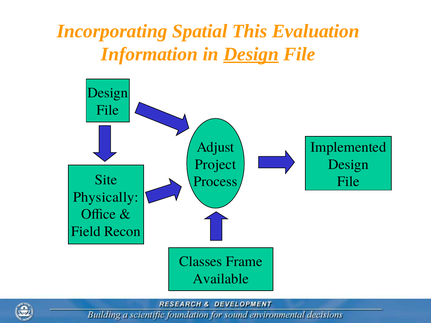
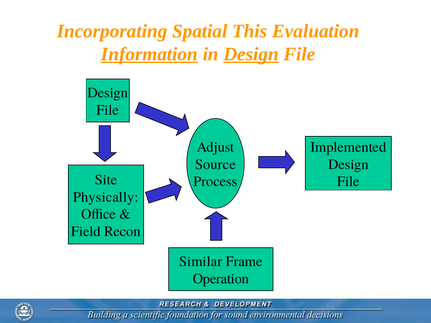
Information underline: none -> present
Project: Project -> Source
Classes: Classes -> Similar
Available: Available -> Operation
